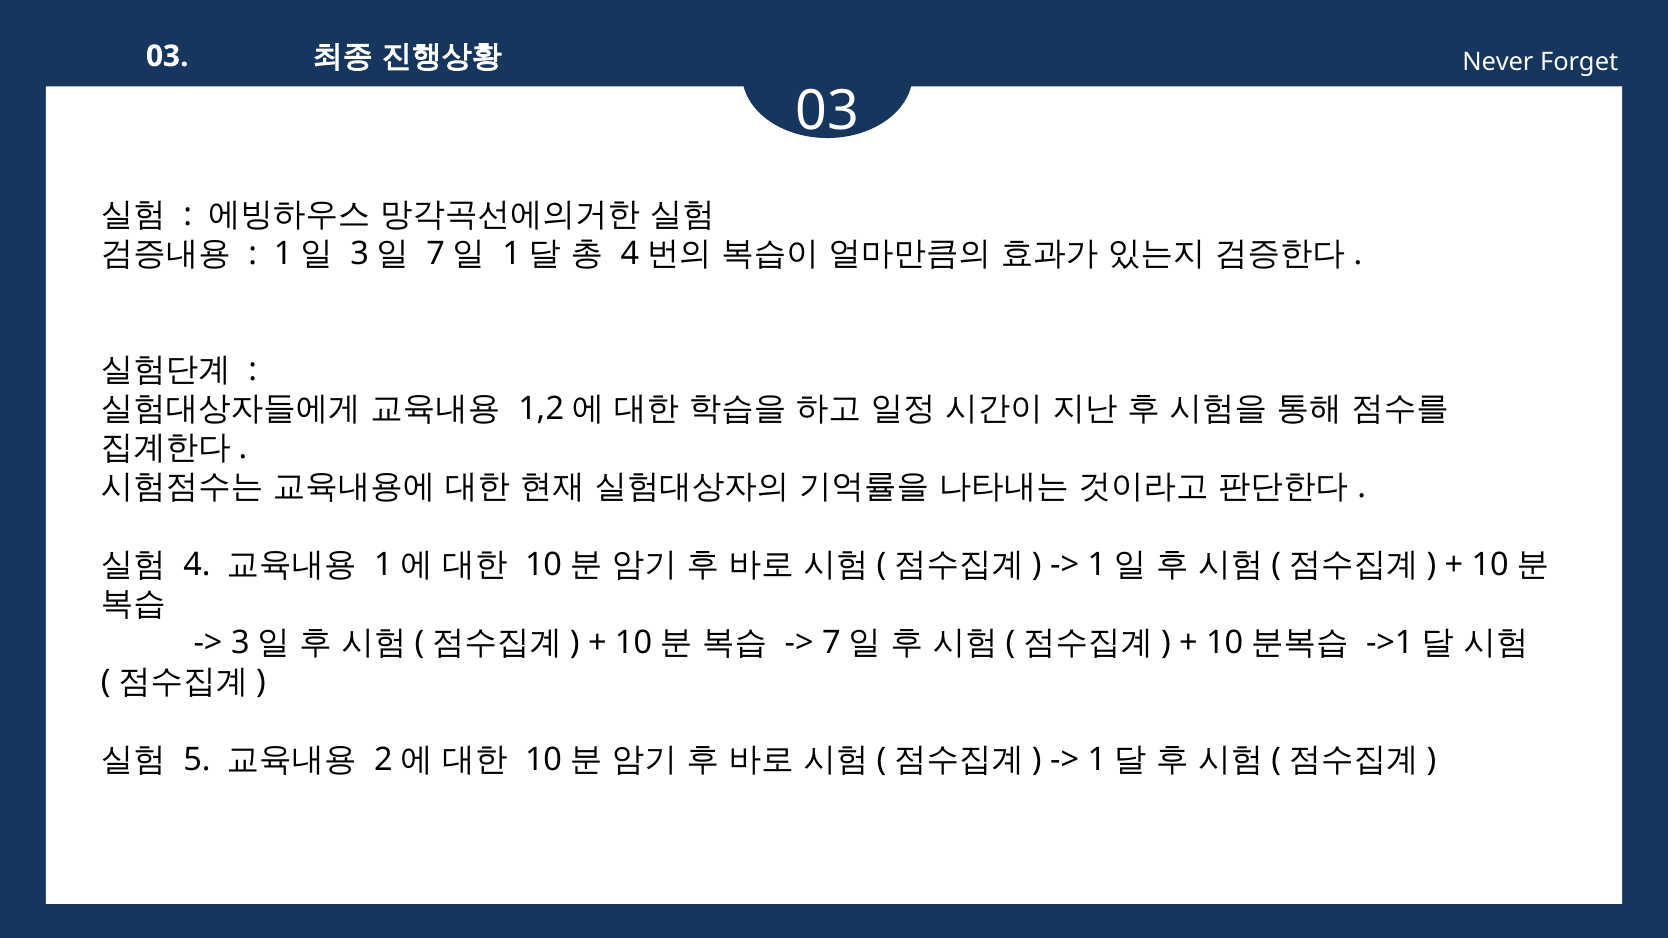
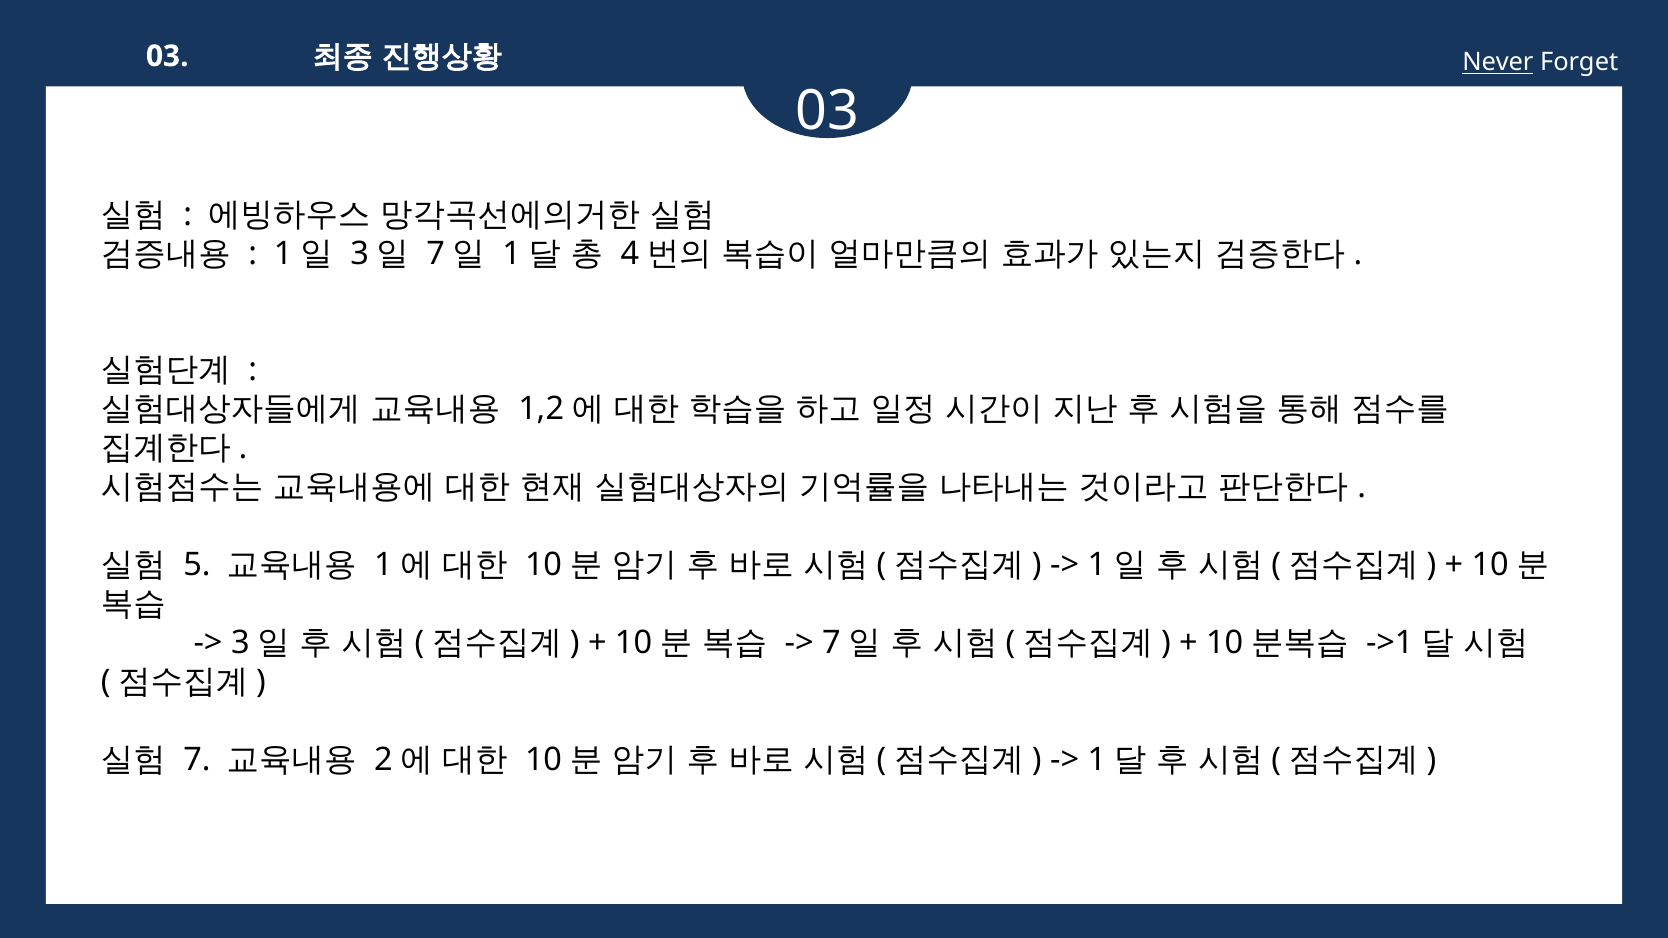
Never underline: none -> present
4: 4 -> 5
5: 5 -> 7
